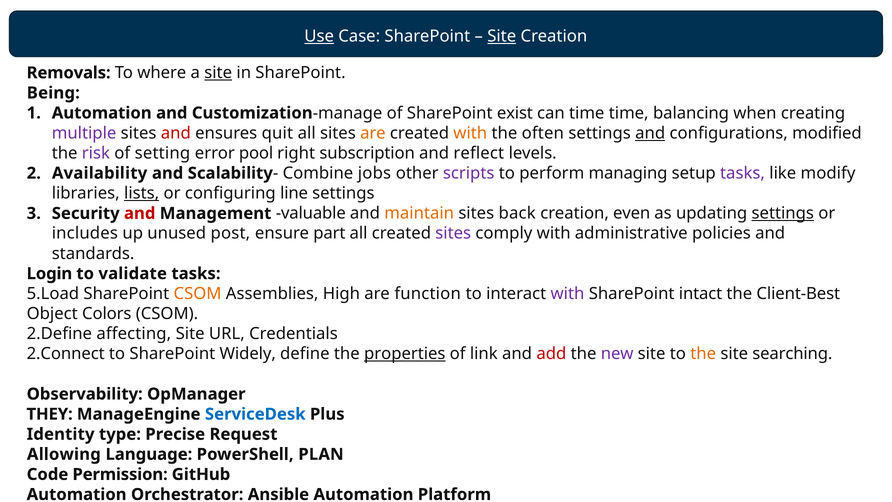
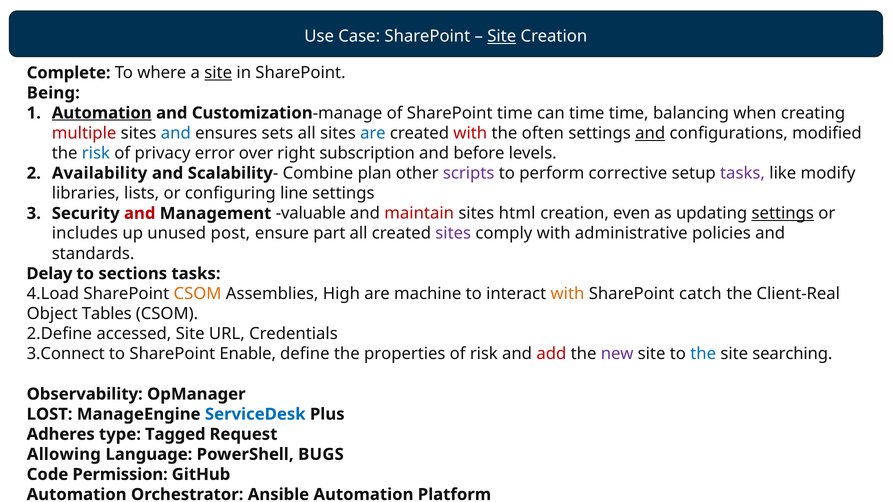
Use underline: present -> none
Removals: Removals -> Complete
Automation at (102, 113) underline: none -> present
SharePoint exist: exist -> time
multiple colour: purple -> red
and at (176, 133) colour: red -> blue
quit: quit -> sets
are at (373, 133) colour: orange -> blue
with at (470, 133) colour: orange -> red
risk at (96, 153) colour: purple -> blue
setting: setting -> privacy
pool: pool -> over
reflect: reflect -> before
jobs: jobs -> plan
managing: managing -> corrective
lists underline: present -> none
maintain colour: orange -> red
back: back -> html
Login: Login -> Delay
validate: validate -> sections
5.Load: 5.Load -> 4.Load
function: function -> machine
with at (567, 294) colour: purple -> orange
intact: intact -> catch
Client-Best: Client-Best -> Client-Real
Colors: Colors -> Tables
affecting: affecting -> accessed
2.Connect: 2.Connect -> 3.Connect
Widely: Widely -> Enable
properties underline: present -> none
of link: link -> risk
the at (703, 354) colour: orange -> blue
THEY: THEY -> LOST
Identity: Identity -> Adheres
Precise: Precise -> Tagged
PLAN: PLAN -> BUGS
